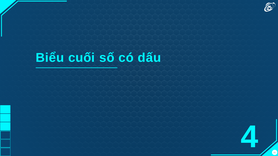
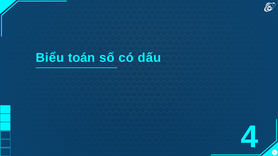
cuối: cuối -> toán
